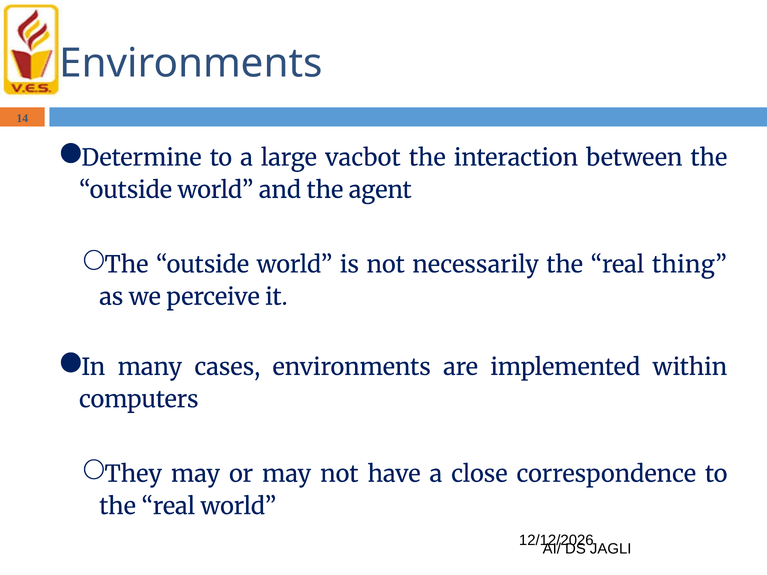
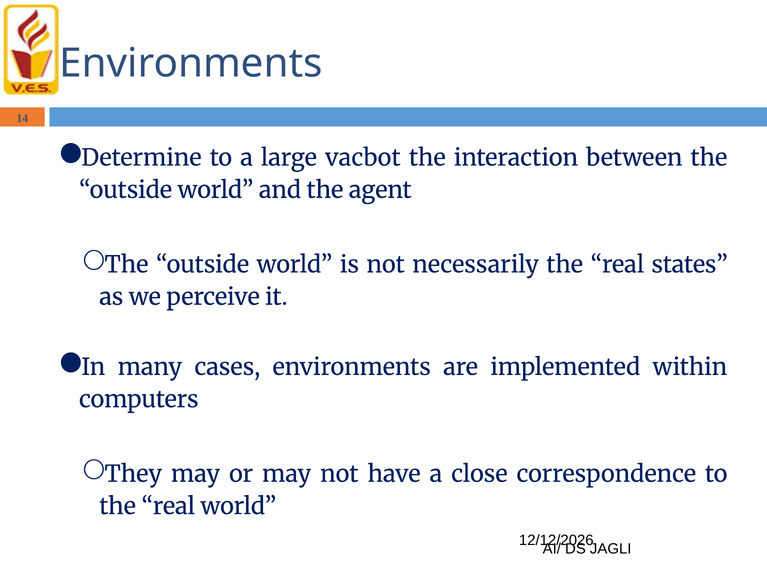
thing: thing -> states
